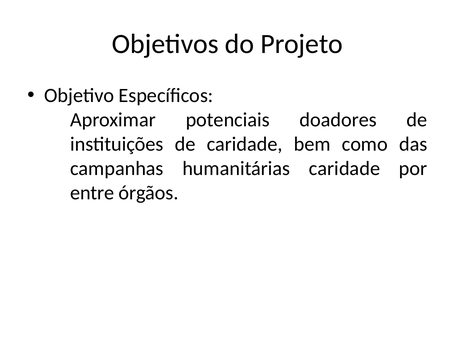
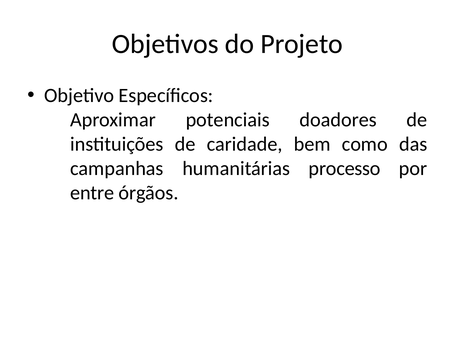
humanitárias caridade: caridade -> processo
